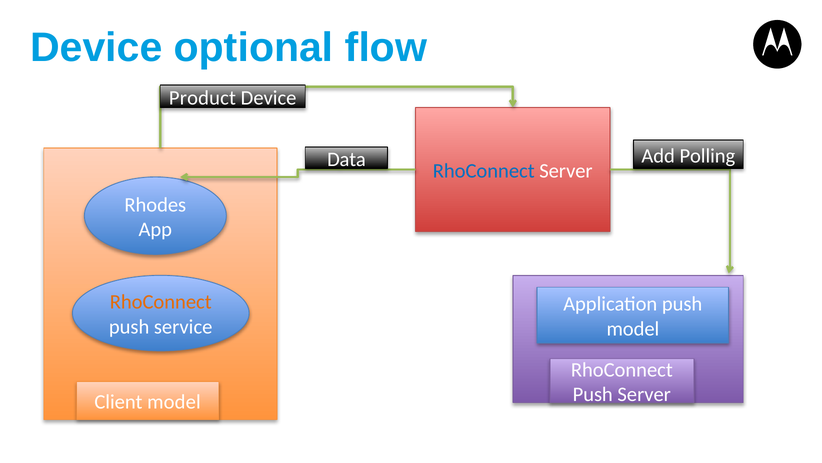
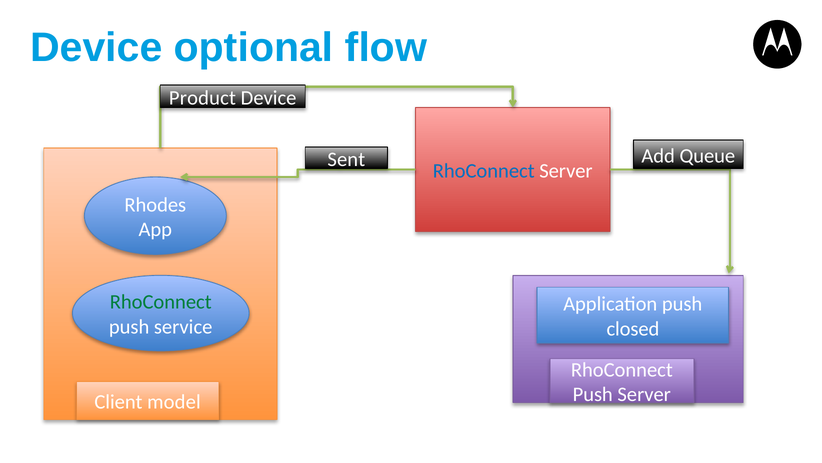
Polling: Polling -> Queue
Data: Data -> Sent
RhoConnect at (161, 302) colour: orange -> green
model at (633, 328): model -> closed
